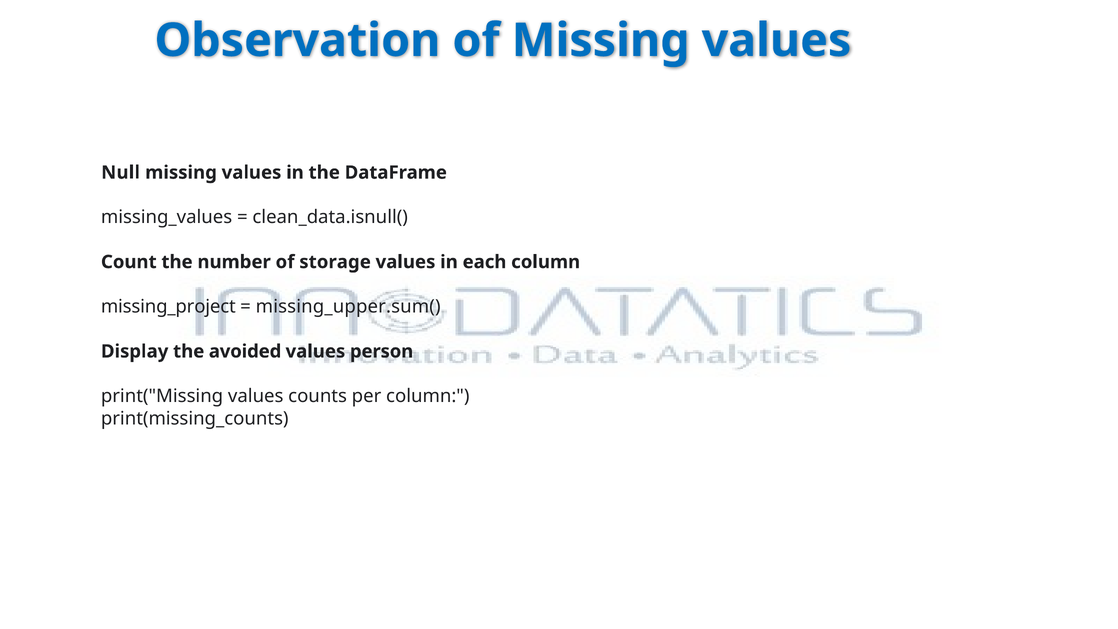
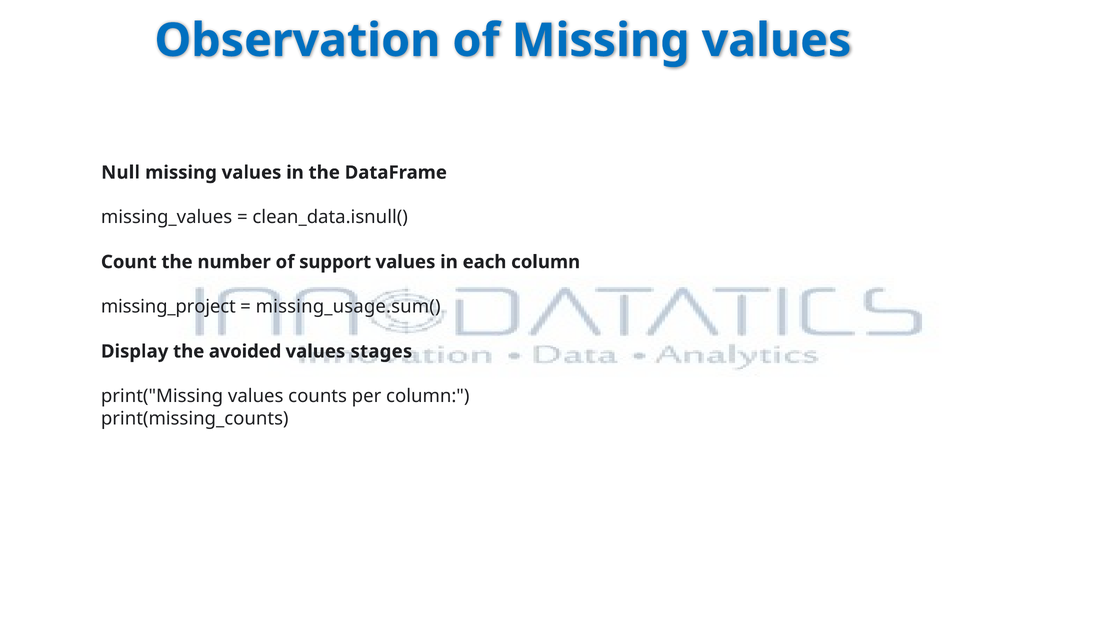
storage: storage -> support
missing_upper.sum(: missing_upper.sum( -> missing_usage.sum(
person: person -> stages
